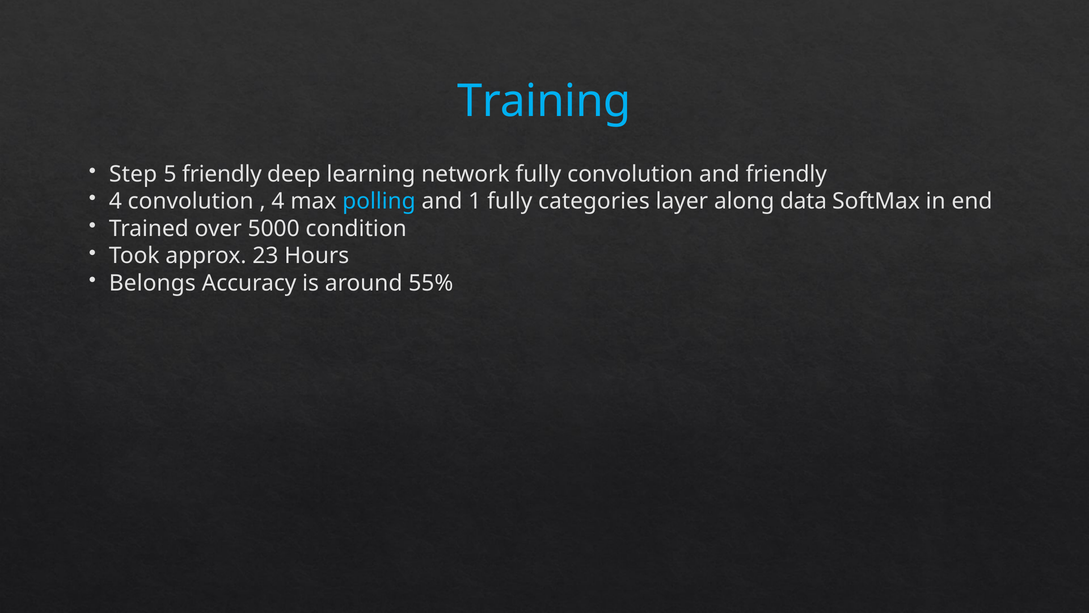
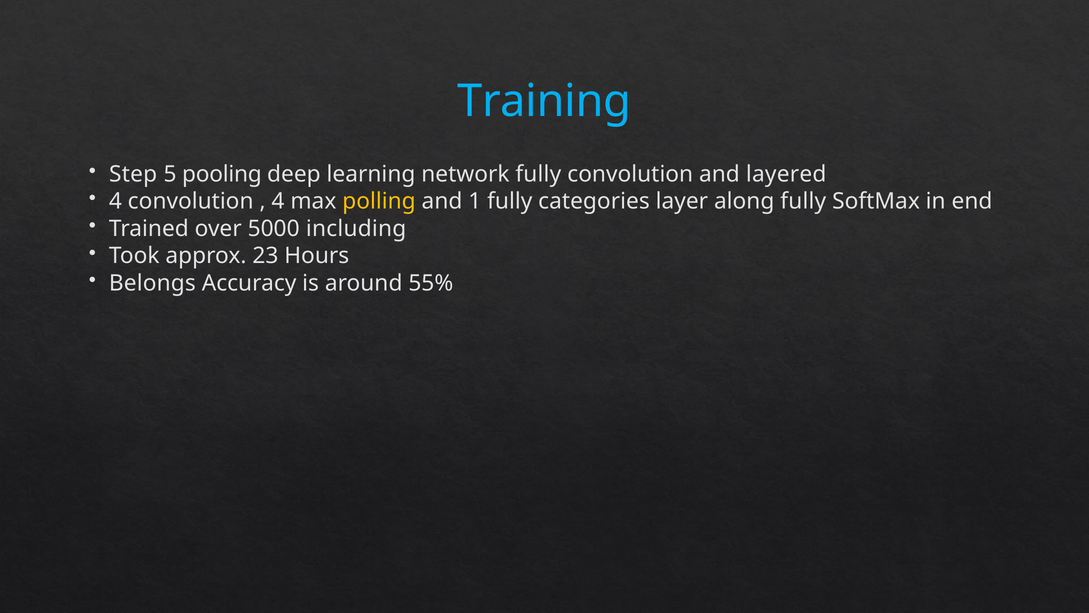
5 friendly: friendly -> pooling
and friendly: friendly -> layered
polling colour: light blue -> yellow
along data: data -> fully
condition: condition -> including
